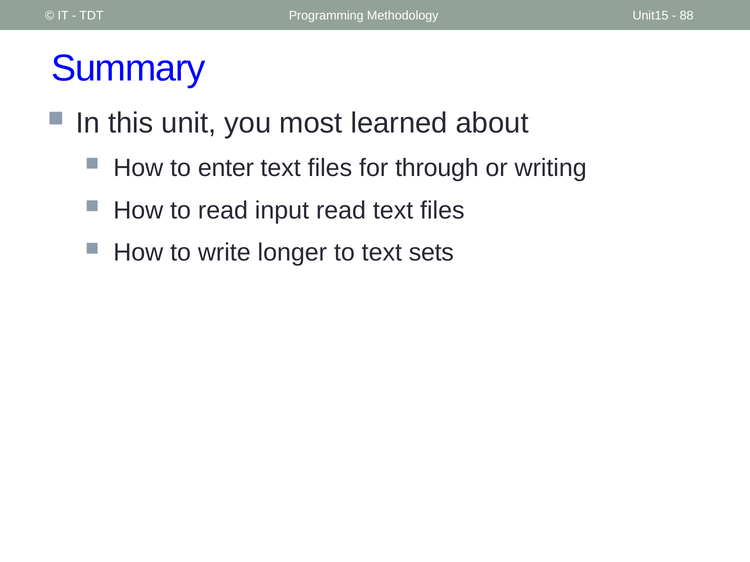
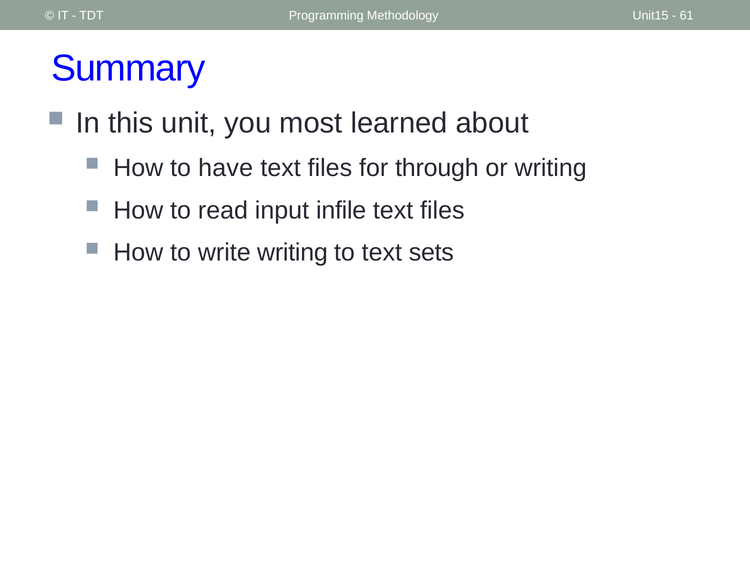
88: 88 -> 61
enter: enter -> have
input read: read -> infile
write longer: longer -> writing
